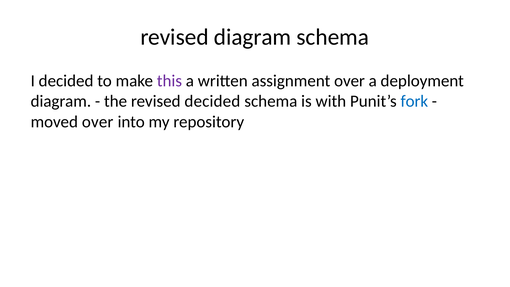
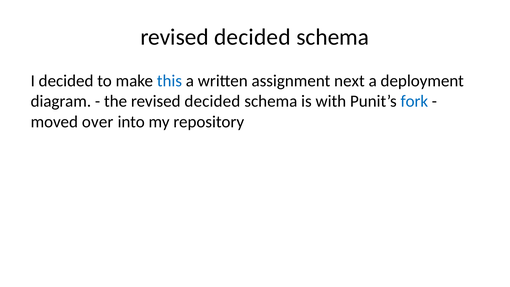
diagram at (253, 37): diagram -> decided
this colour: purple -> blue
assignment over: over -> next
